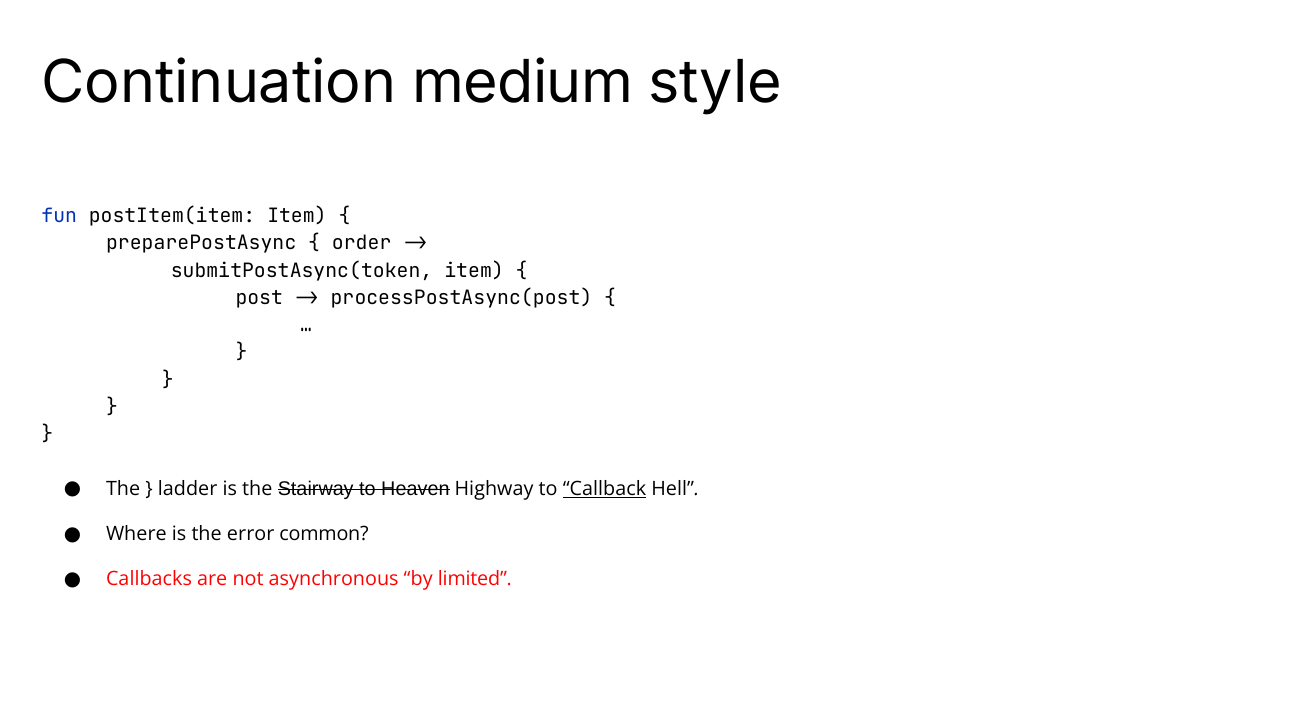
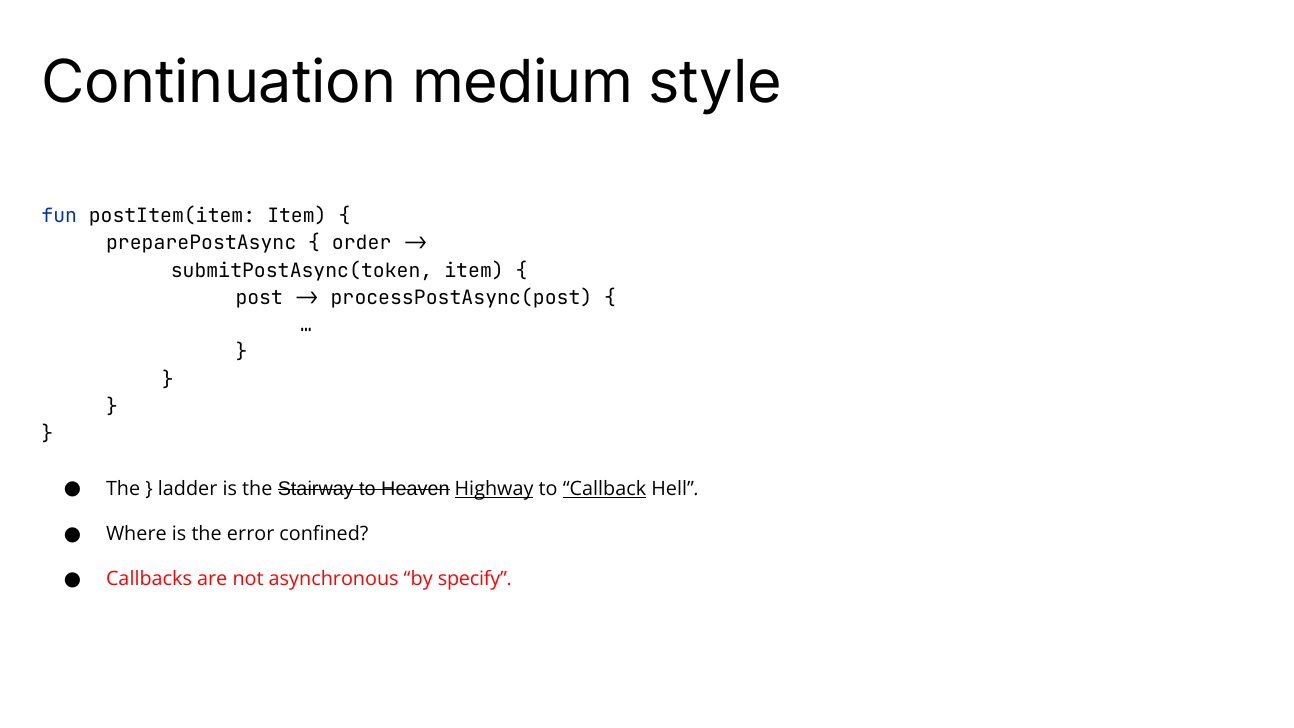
Highway underline: none -> present
common: common -> confined
limited: limited -> specify
